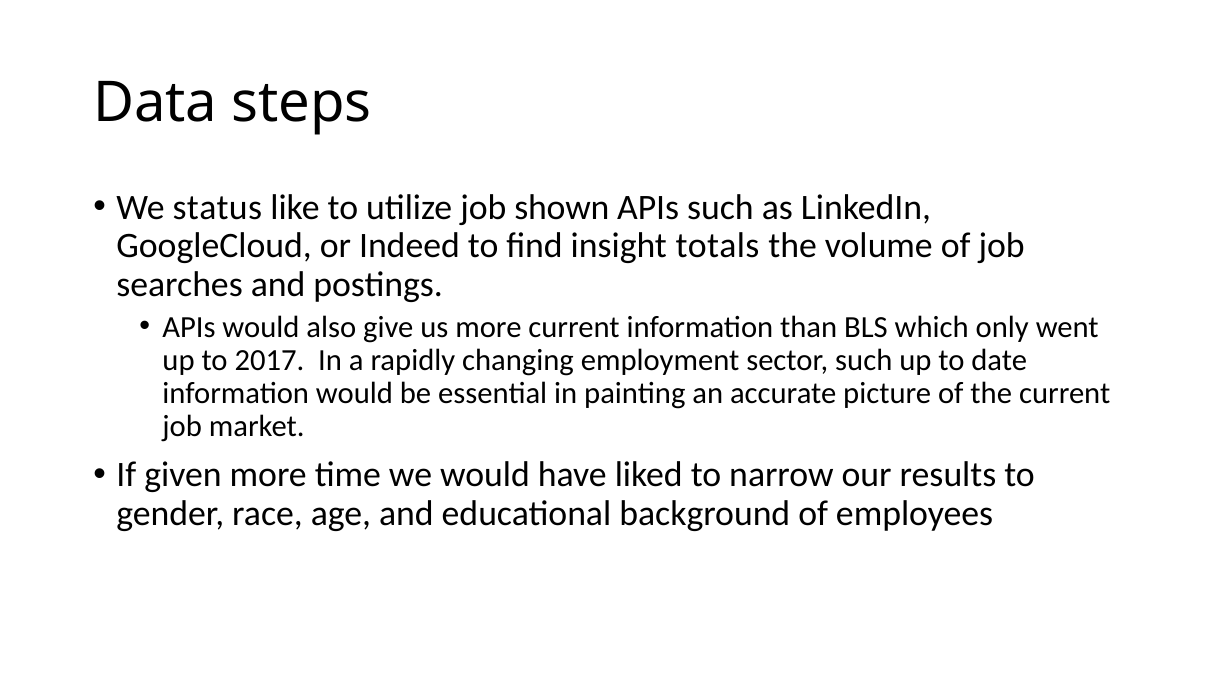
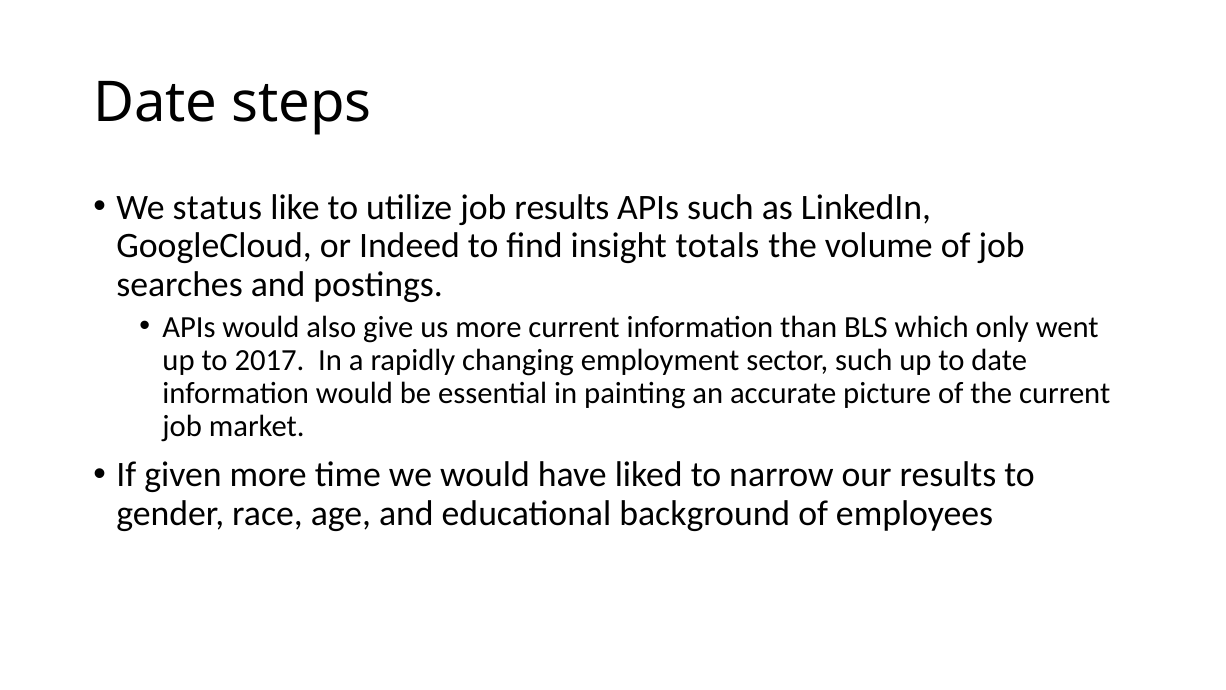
Data at (155, 103): Data -> Date
job shown: shown -> results
